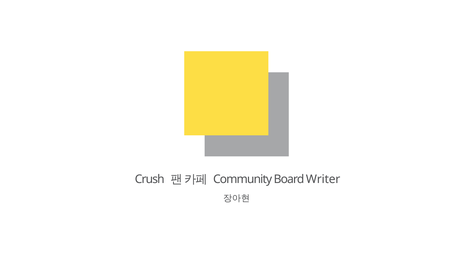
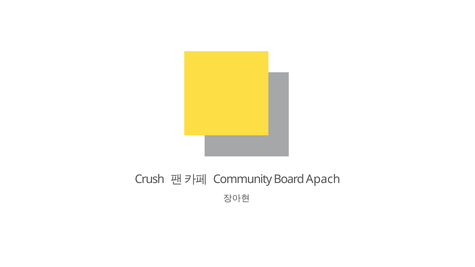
Writer: Writer -> Apach
